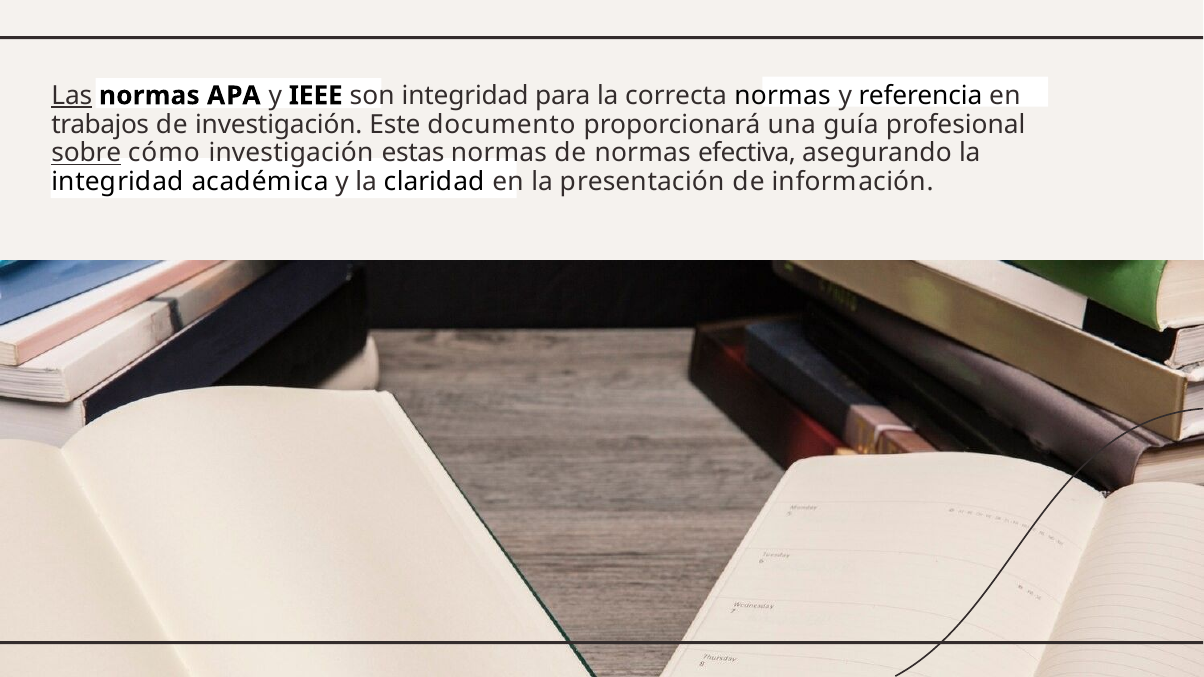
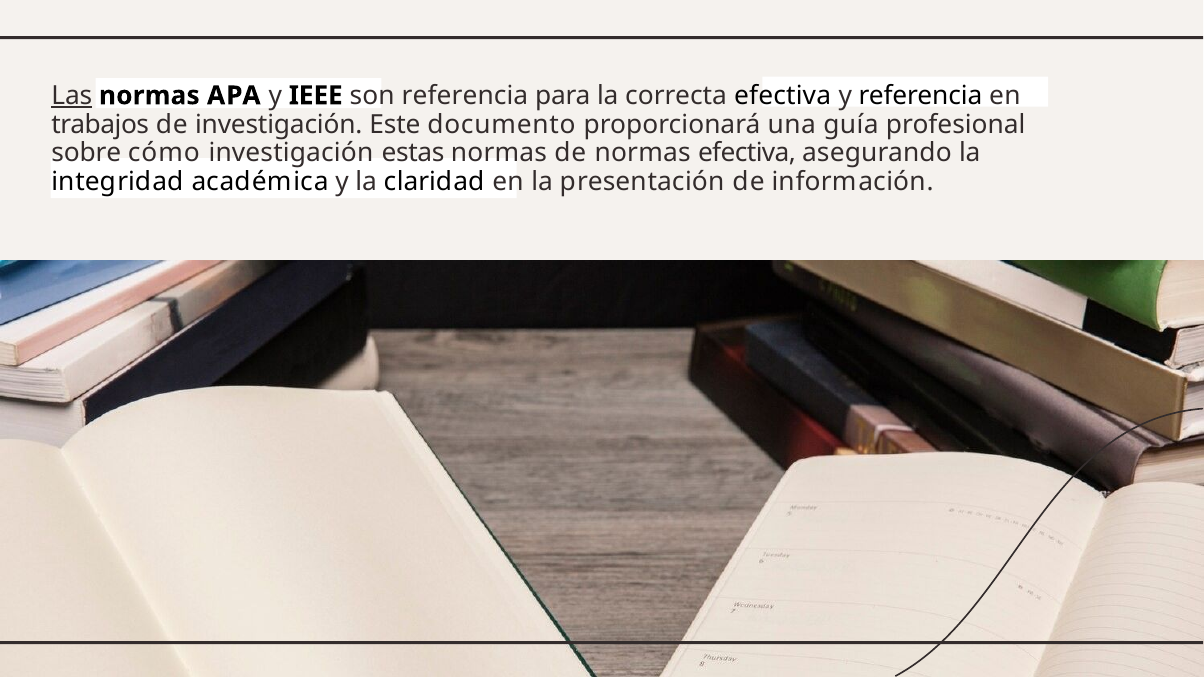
son integridad: integridad -> referencia
correcta normas: normas -> efectiva
sobre underline: present -> none
